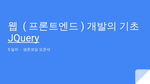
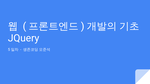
JQuery underline: present -> none
